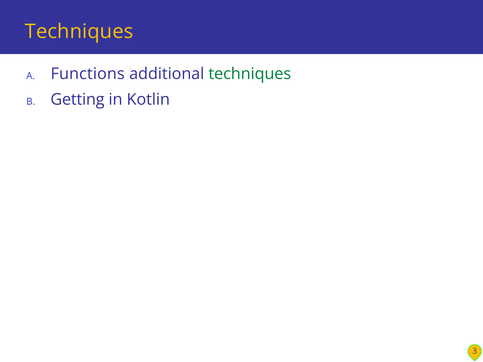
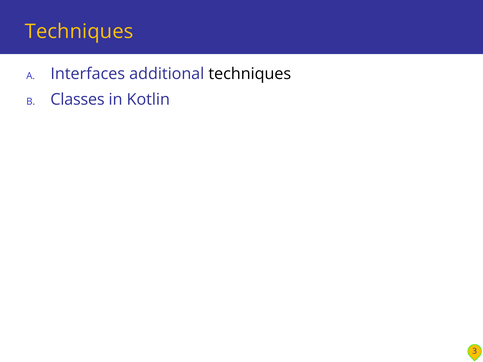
Functions: Functions -> Interfaces
techniques at (250, 74) colour: green -> black
Getting: Getting -> Classes
